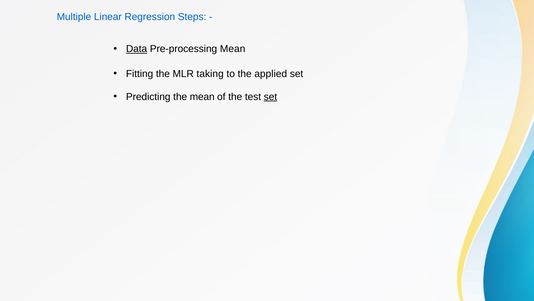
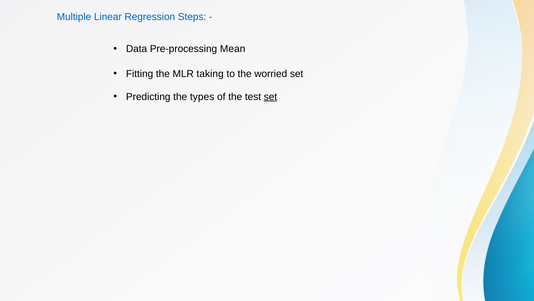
Data underline: present -> none
applied: applied -> worried
the mean: mean -> types
